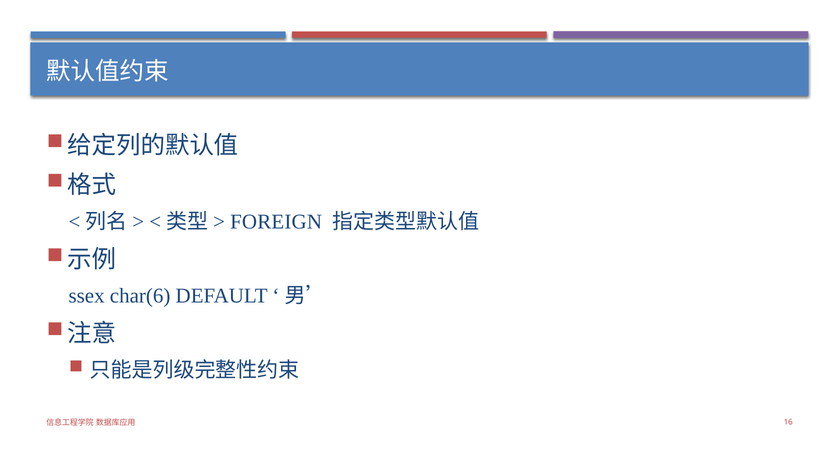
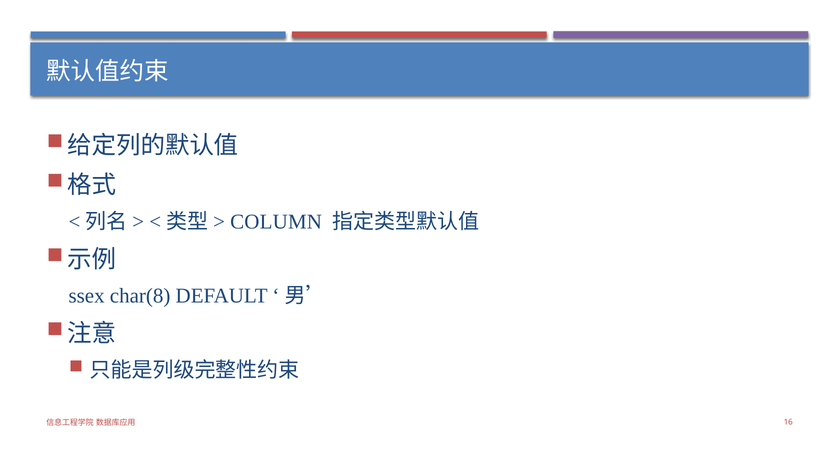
FOREIGN: FOREIGN -> COLUMN
char(6: char(6 -> char(8
